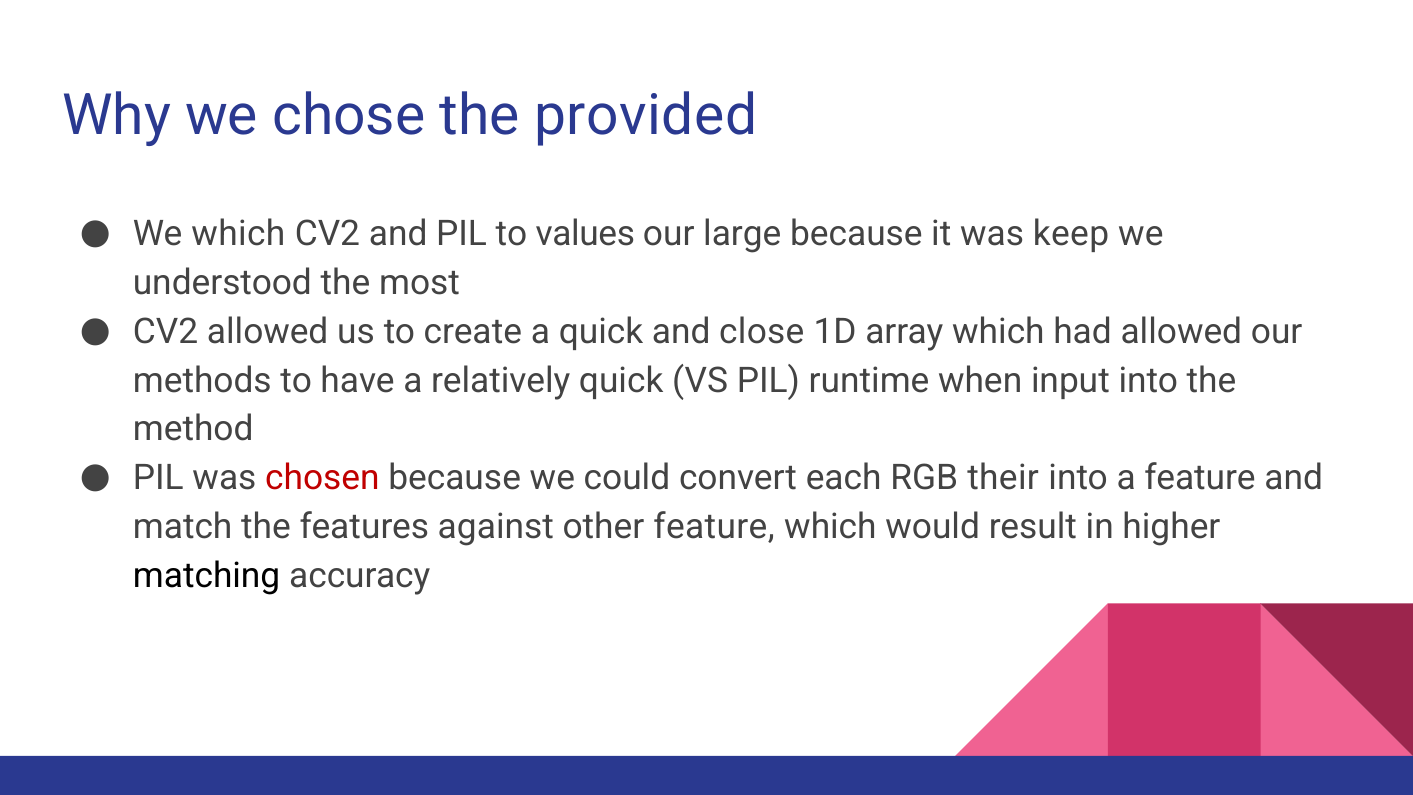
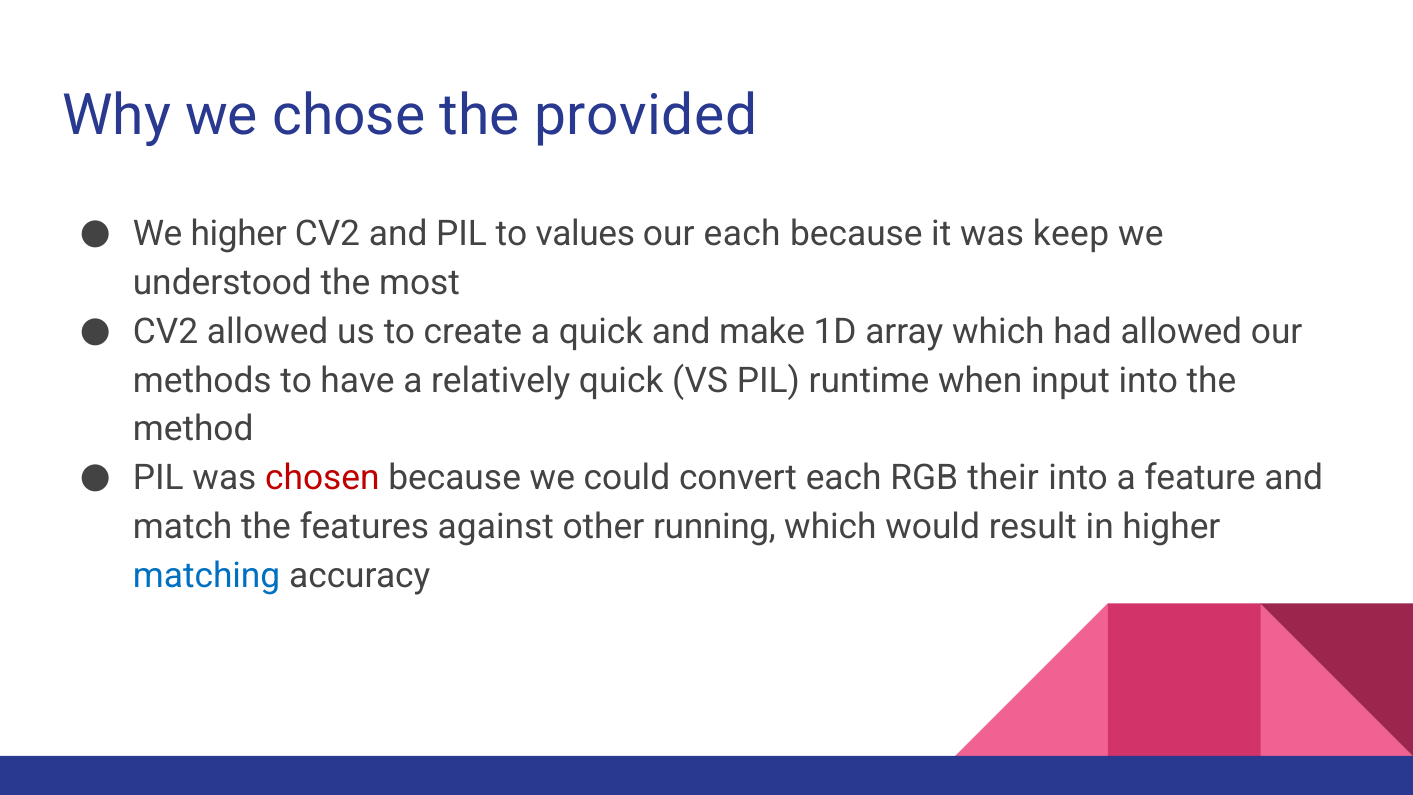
We which: which -> higher
our large: large -> each
close: close -> make
other feature: feature -> running
matching colour: black -> blue
